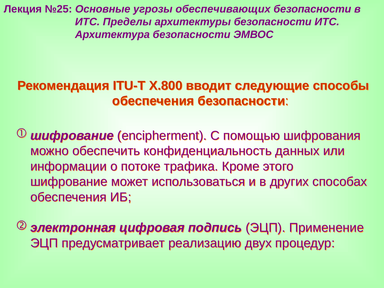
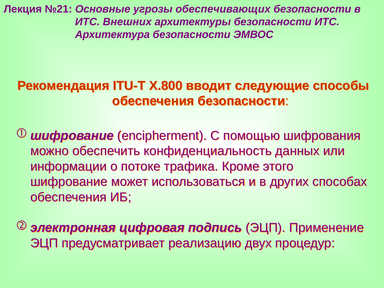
№25: №25 -> №21
Пределы: Пределы -> Внешних
